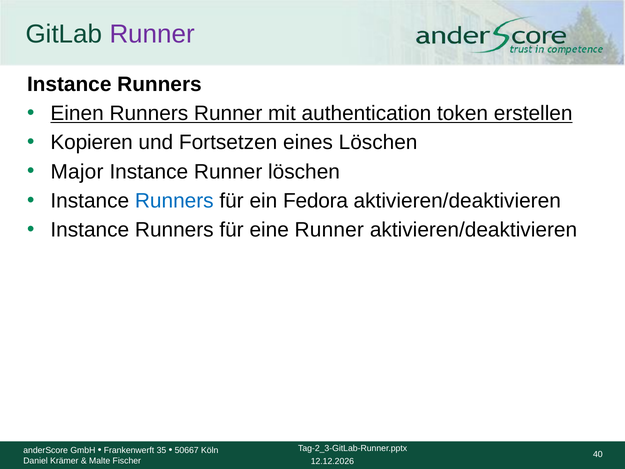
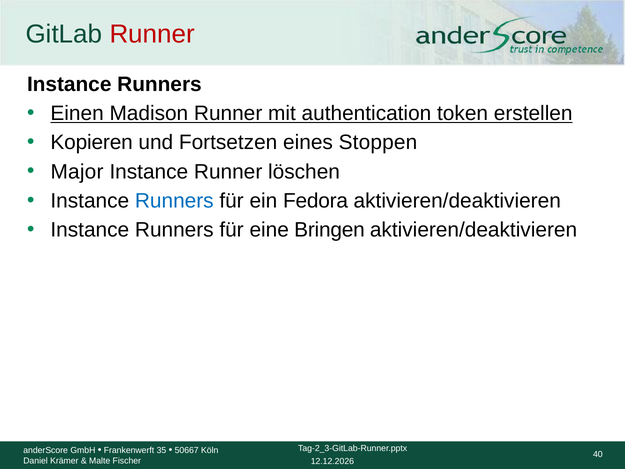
Runner at (152, 34) colour: purple -> red
Einen Runners: Runners -> Madison
eines Löschen: Löschen -> Stoppen
eine Runner: Runner -> Bringen
